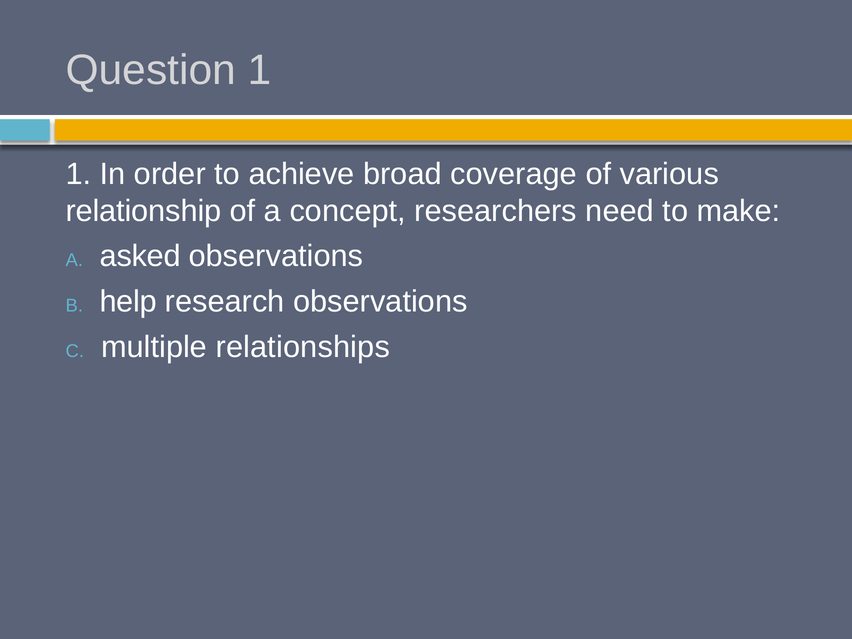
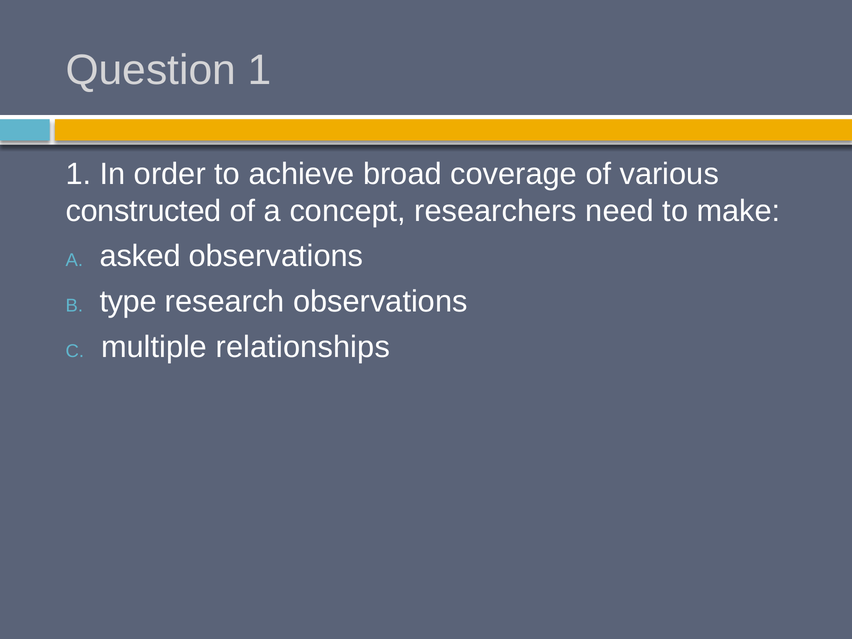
relationship: relationship -> constructed
help: help -> type
